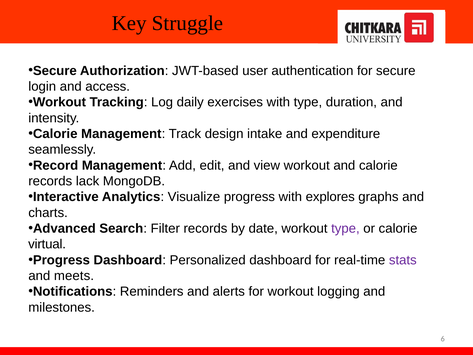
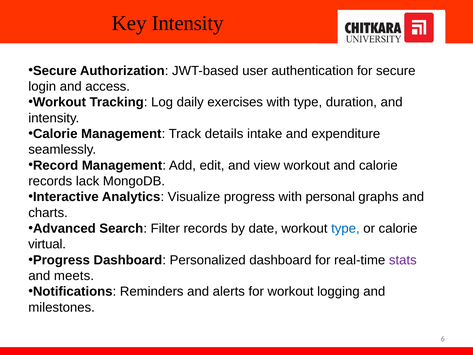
Key Struggle: Struggle -> Intensity
design: design -> details
explores: explores -> personal
type at (345, 228) colour: purple -> blue
